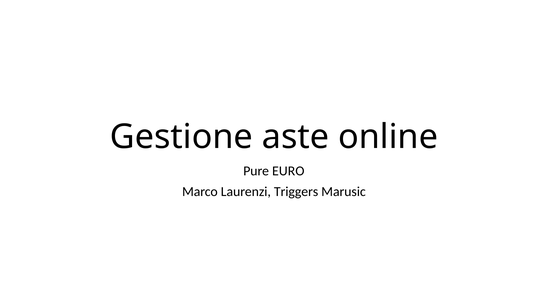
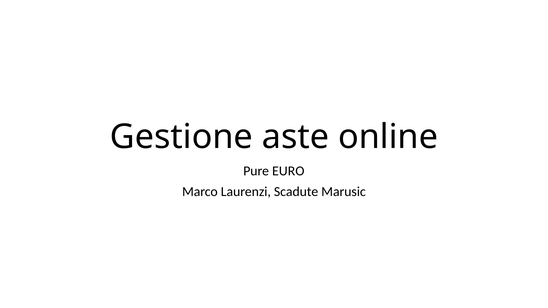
Triggers: Triggers -> Scadute
